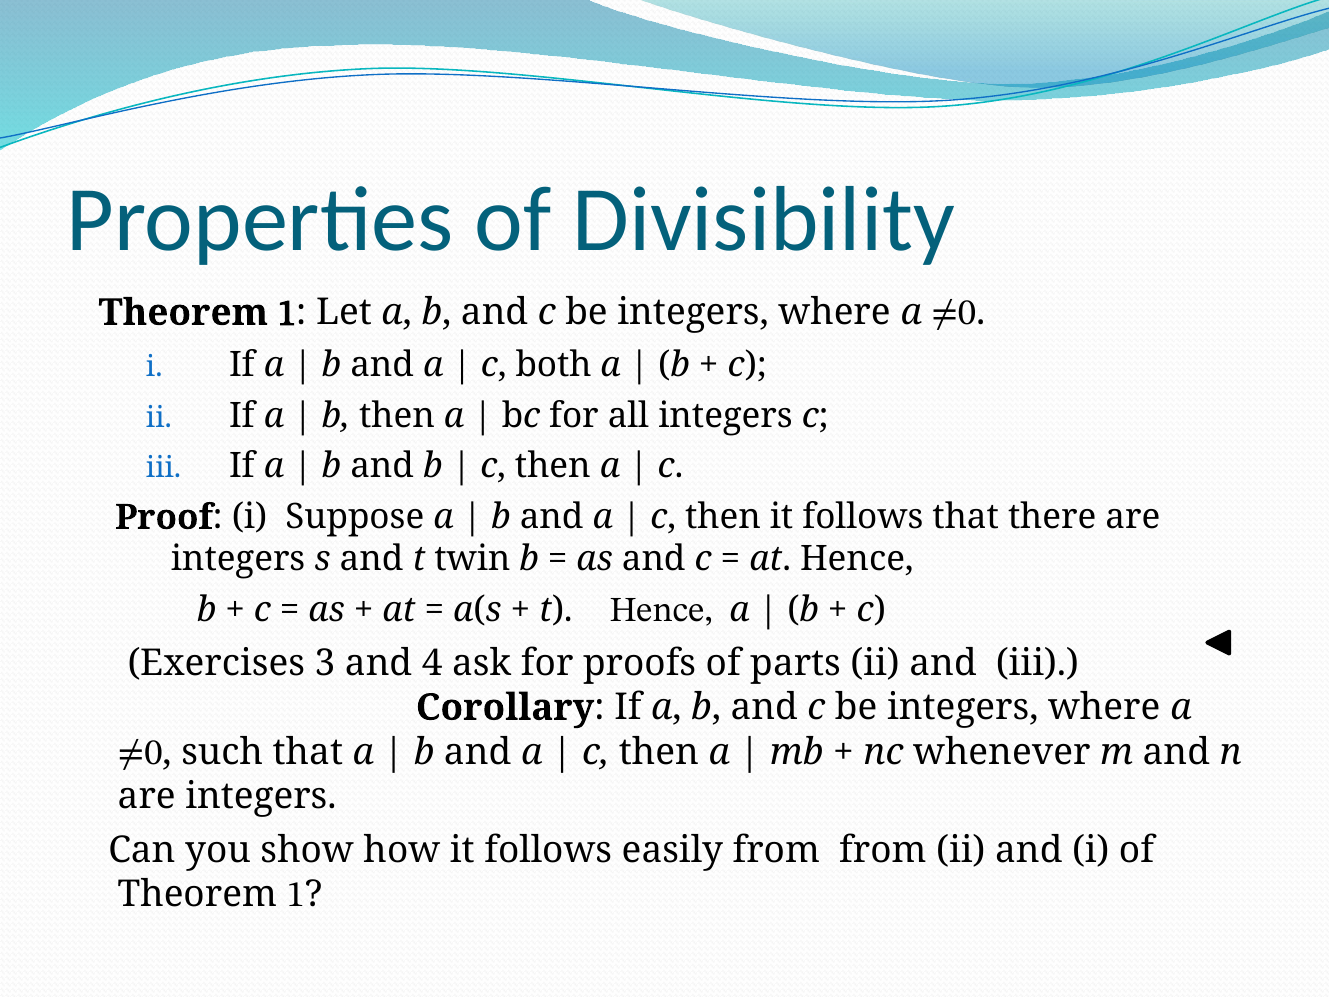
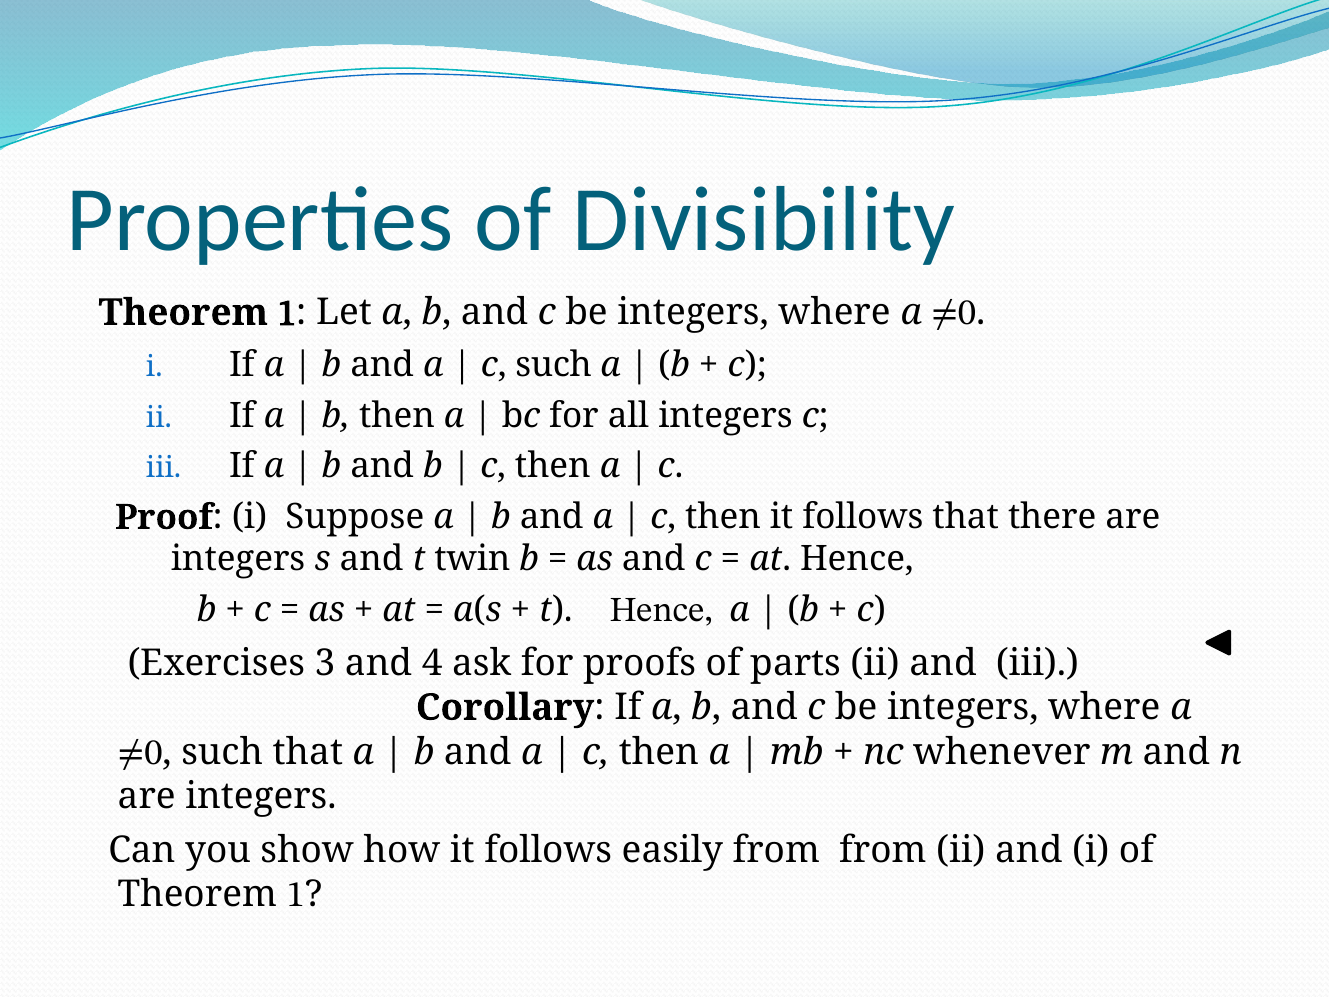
c both: both -> such
